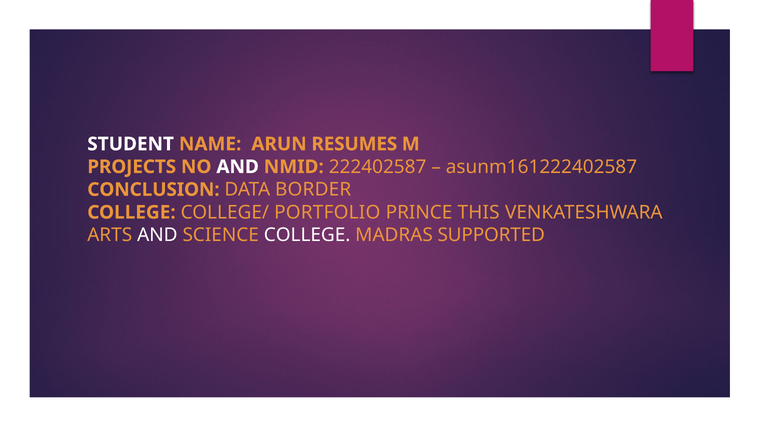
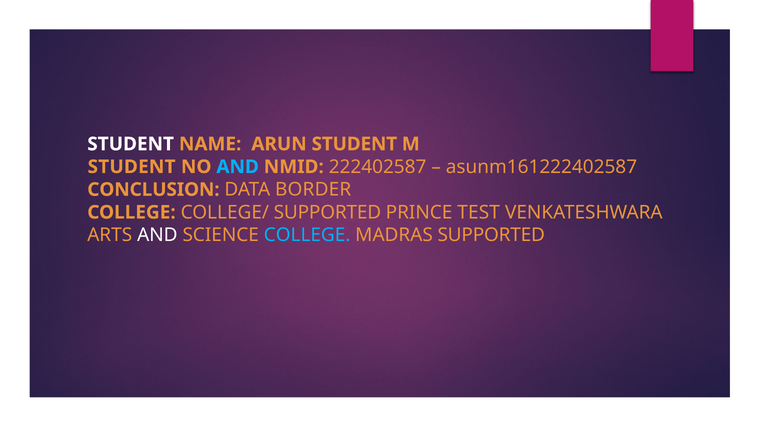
ARUN RESUMES: RESUMES -> STUDENT
PROJECTS at (132, 167): PROJECTS -> STUDENT
AND at (238, 167) colour: white -> light blue
COLLEGE/ PORTFOLIO: PORTFOLIO -> SUPPORTED
THIS: THIS -> TEST
COLLEGE at (307, 235) colour: white -> light blue
